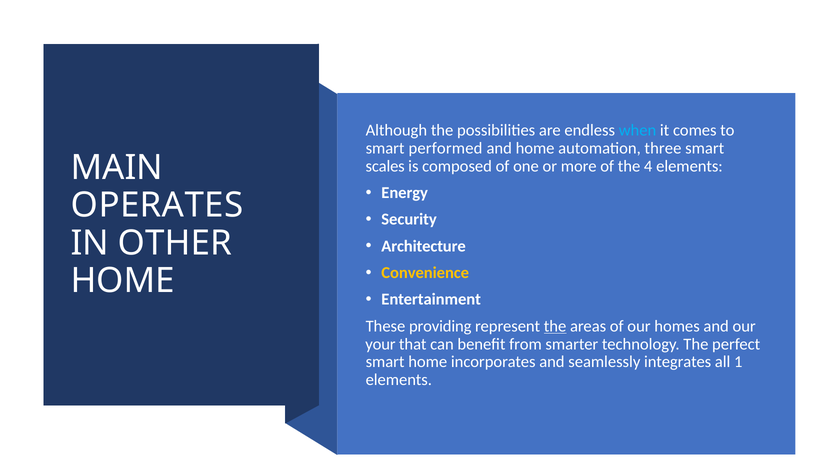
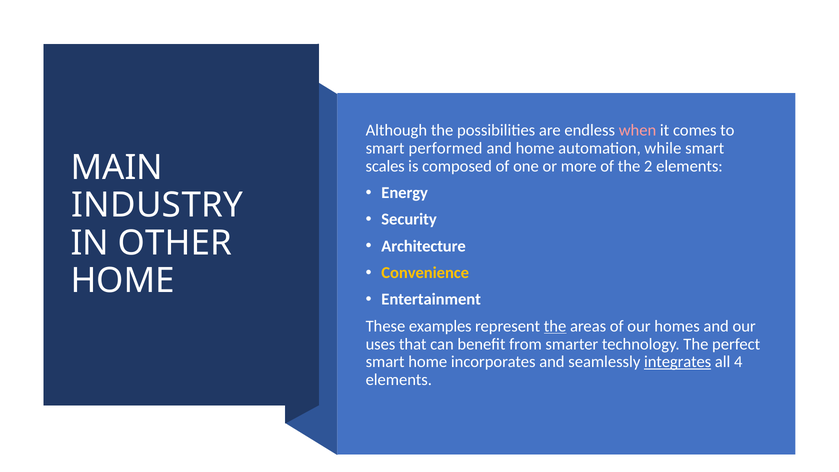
when colour: light blue -> pink
three: three -> while
4: 4 -> 2
OPERATES: OPERATES -> INDUSTRY
providing: providing -> examples
your: your -> uses
integrates underline: none -> present
1: 1 -> 4
